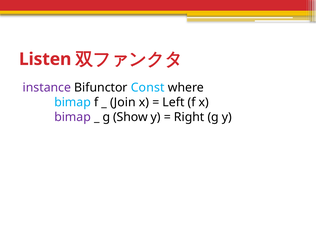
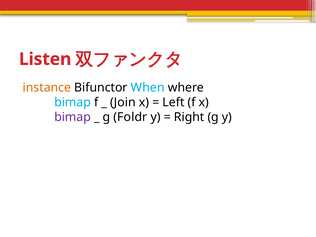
instance colour: purple -> orange
Const: Const -> When
Show: Show -> Foldr
